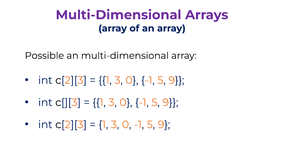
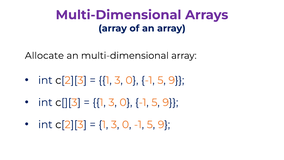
Possible: Possible -> Allocate
